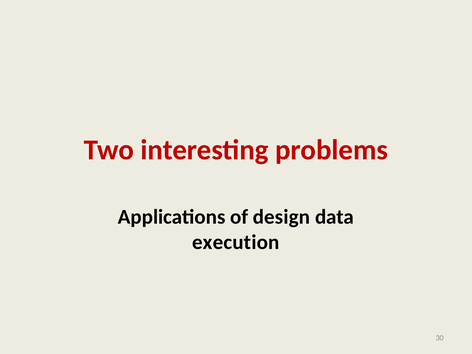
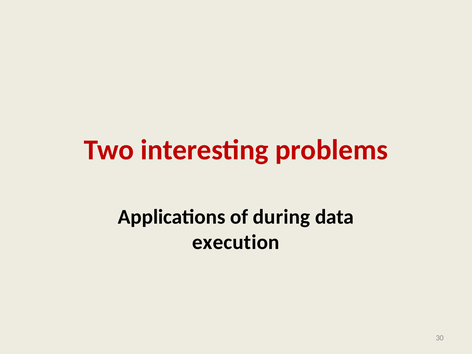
design: design -> during
